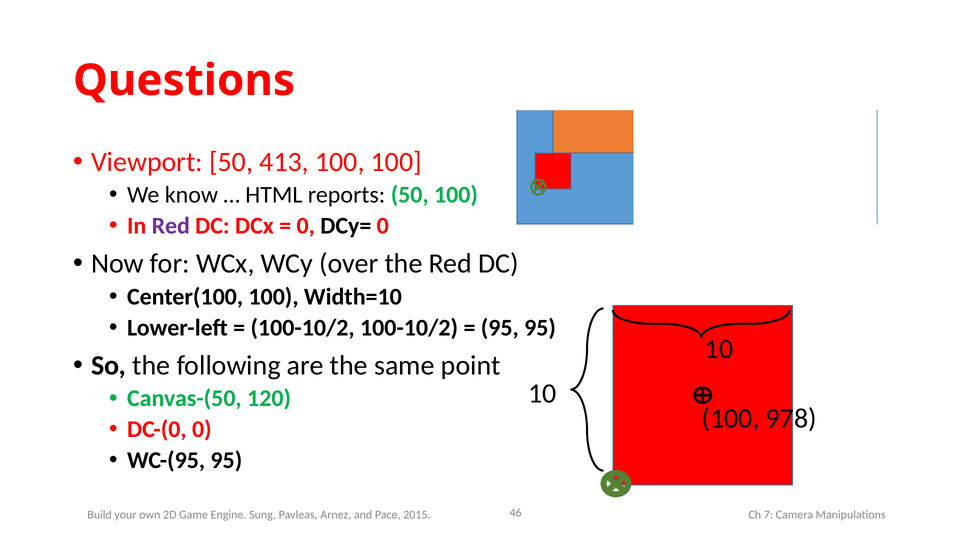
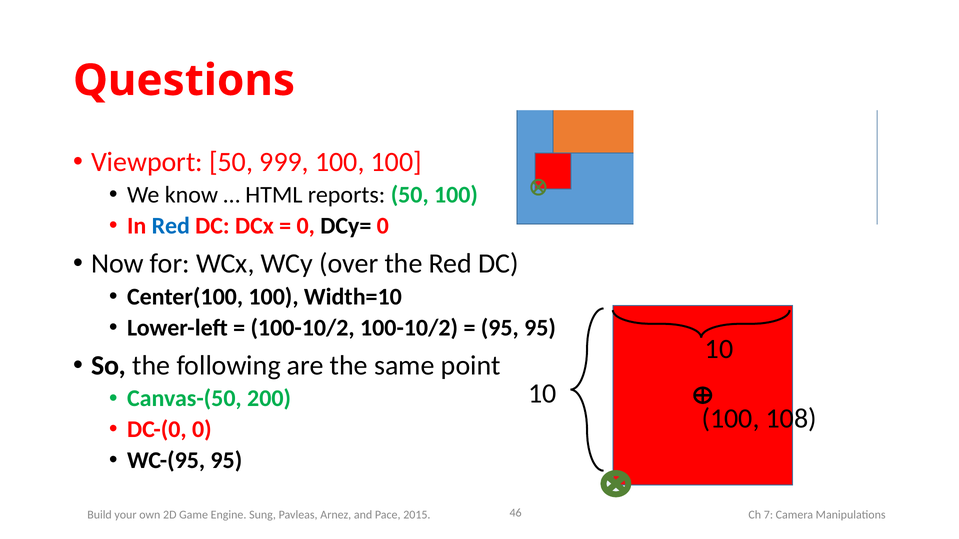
413: 413 -> 999
Red at (171, 226) colour: purple -> blue
120: 120 -> 200
978: 978 -> 108
